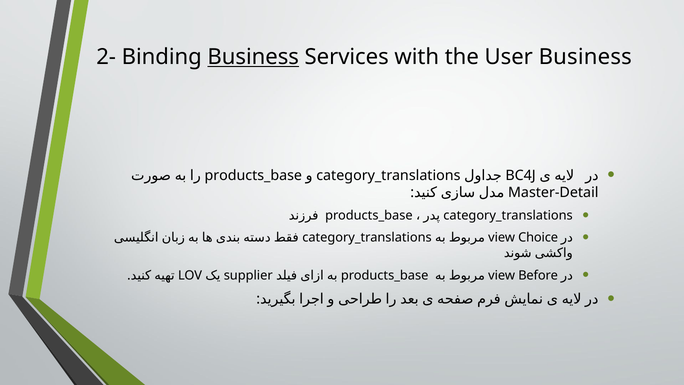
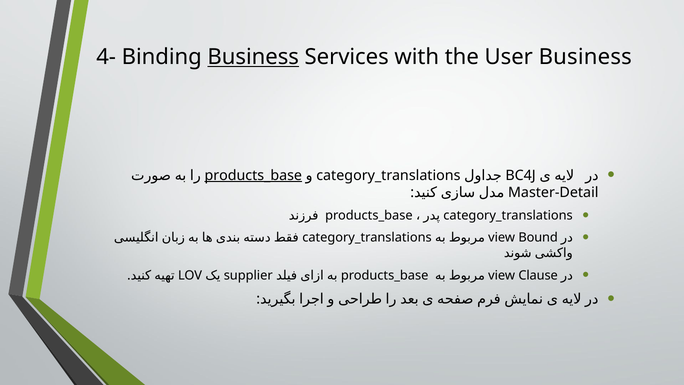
2-: 2- -> 4-
products_base at (253, 175) underline: none -> present
Choice: Choice -> Bound
Before: Before -> Clause
